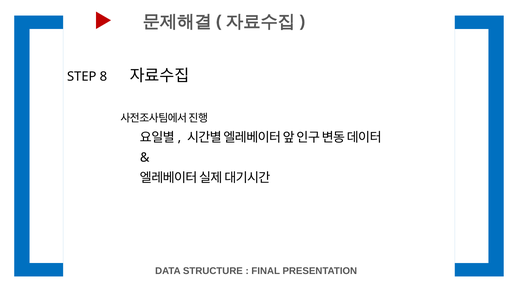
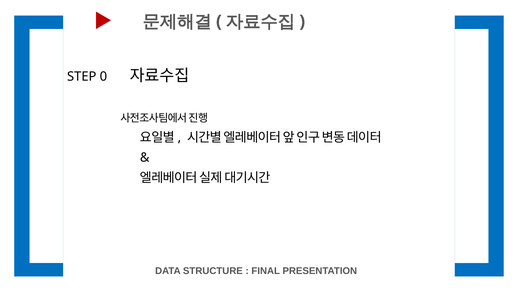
8: 8 -> 0
